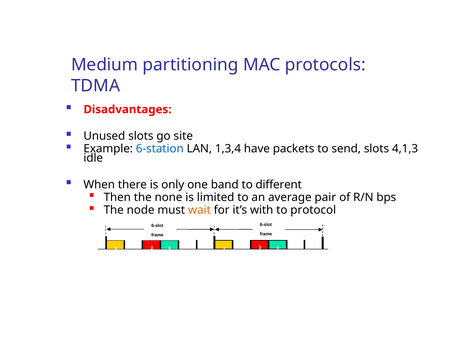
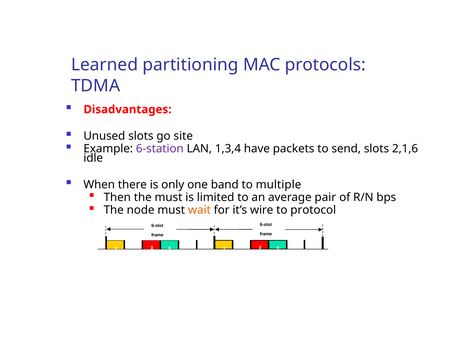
Medium: Medium -> Learned
6-station colour: blue -> purple
4,1,3: 4,1,3 -> 2,1,6
different: different -> multiple
the none: none -> must
with: with -> wire
